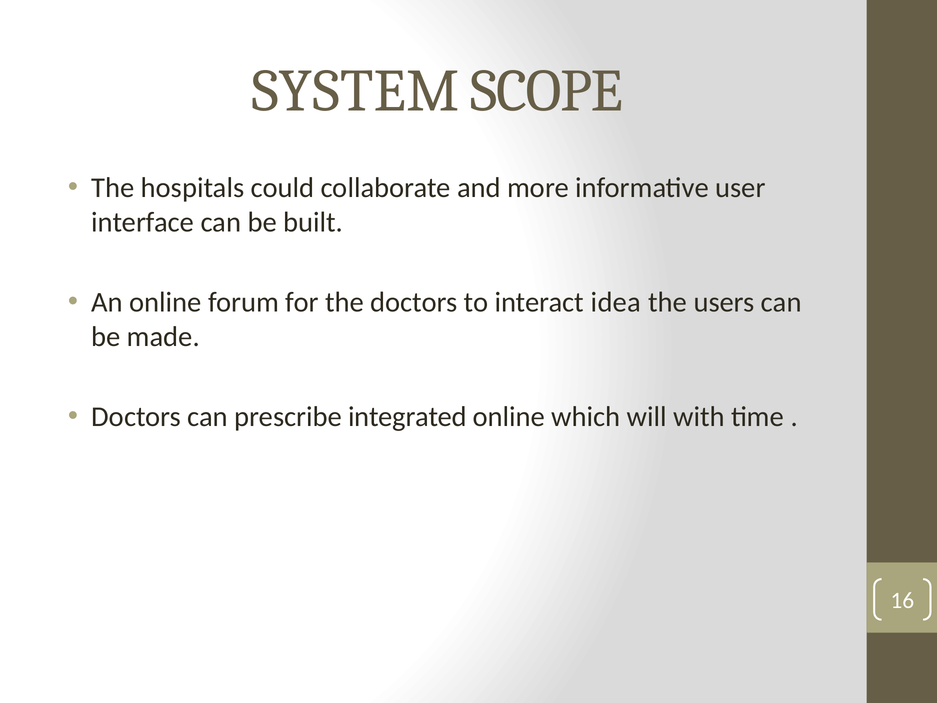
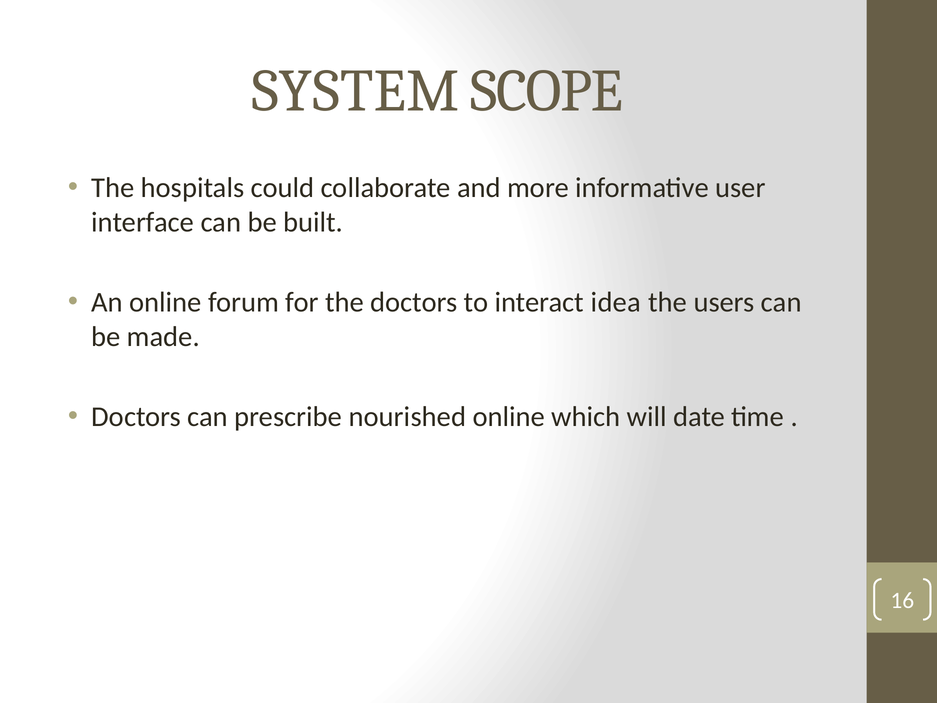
integrated: integrated -> nourished
with: with -> date
